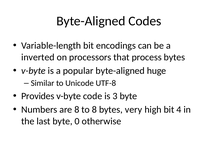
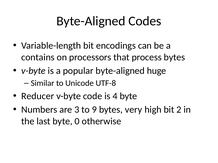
inverted: inverted -> contains
Provides: Provides -> Reducer
3: 3 -> 4
are 8: 8 -> 3
to 8: 8 -> 9
4: 4 -> 2
